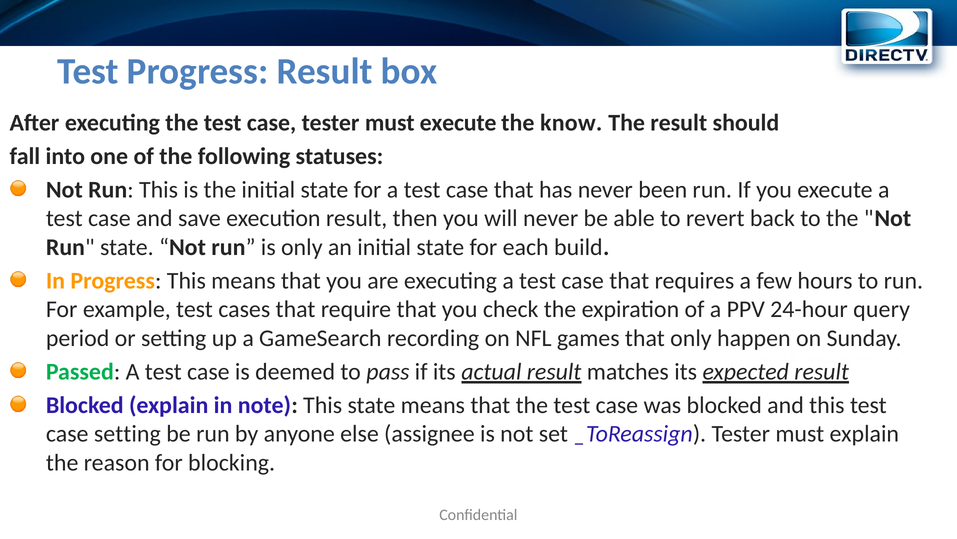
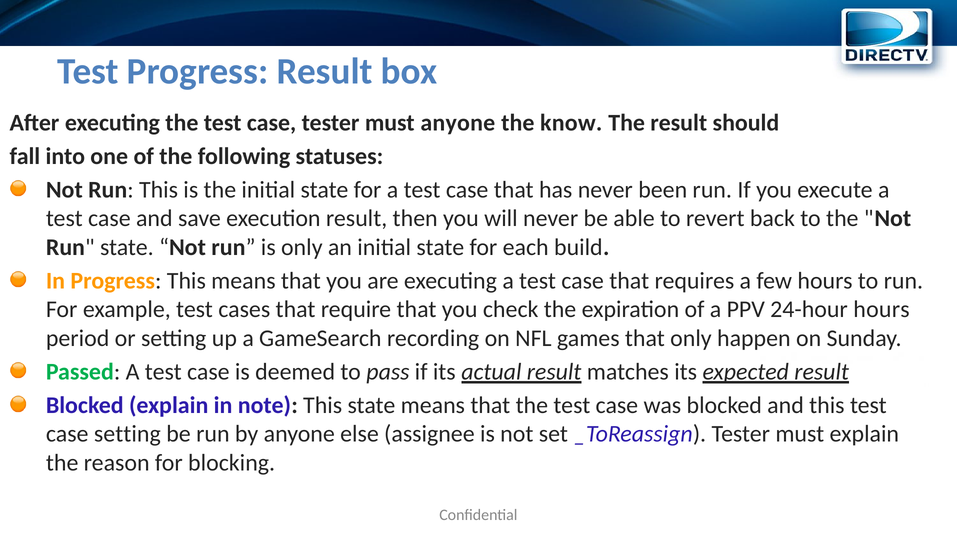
must execute: execute -> anyone
24-hour query: query -> hours
